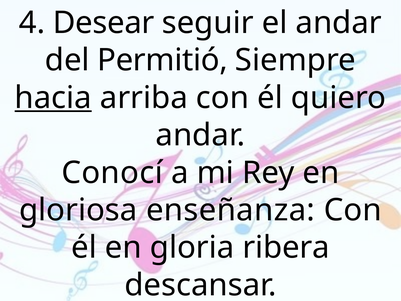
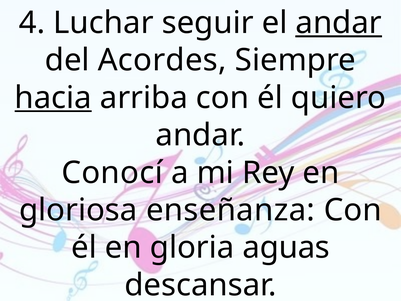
Desear: Desear -> Luchar
andar at (339, 23) underline: none -> present
Permitió: Permitió -> Acordes
ribera: ribera -> aguas
